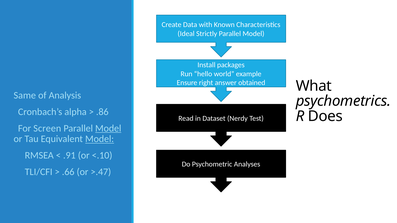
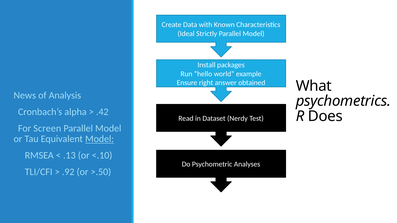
Same: Same -> News
.86: .86 -> .42
Model at (108, 128) underline: present -> none
.91: .91 -> .13
.66: .66 -> .92
>.47: >.47 -> >.50
